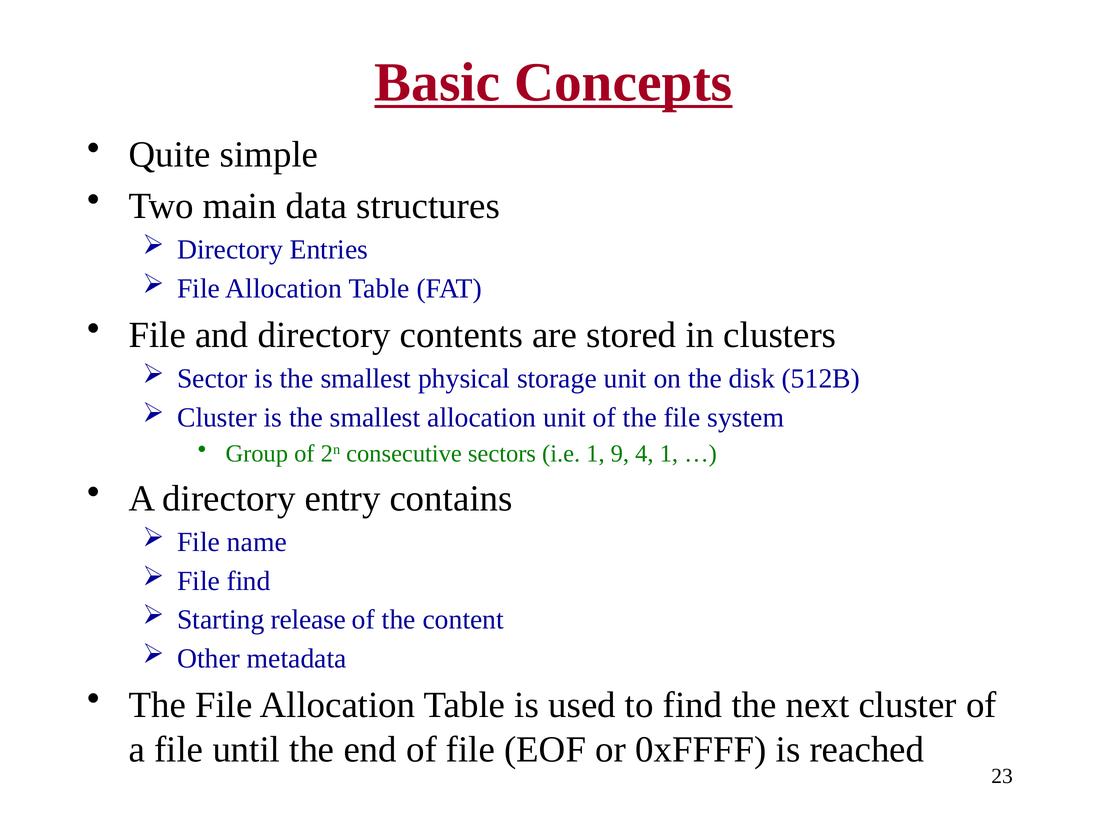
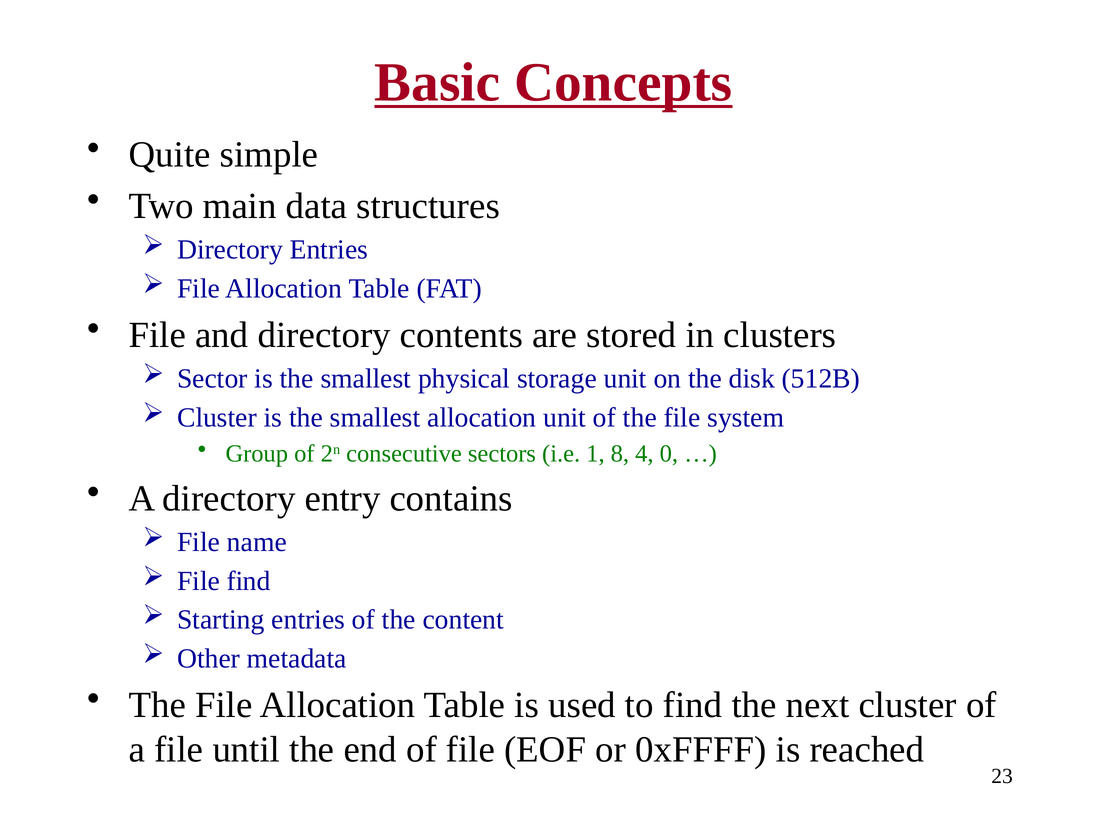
9: 9 -> 8
4 1: 1 -> 0
Starting release: release -> entries
